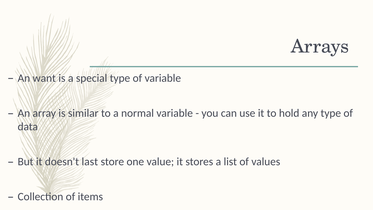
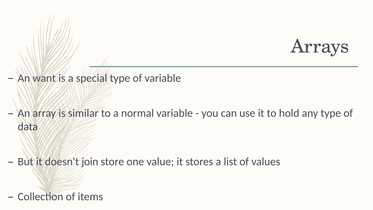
last: last -> join
